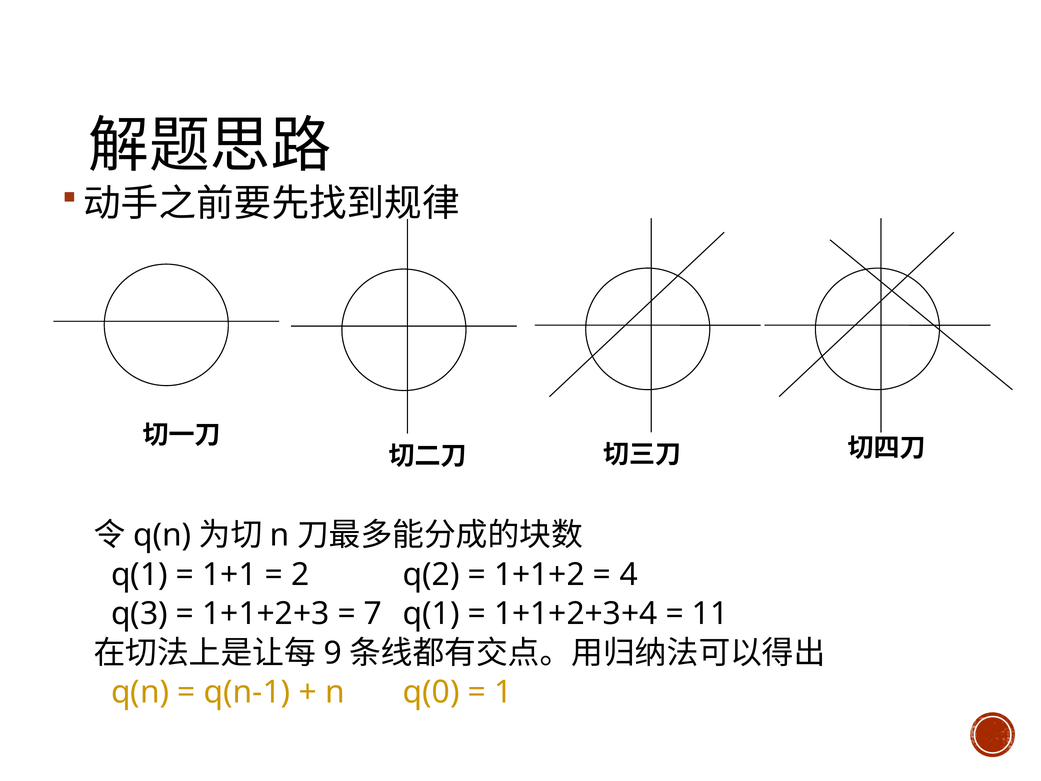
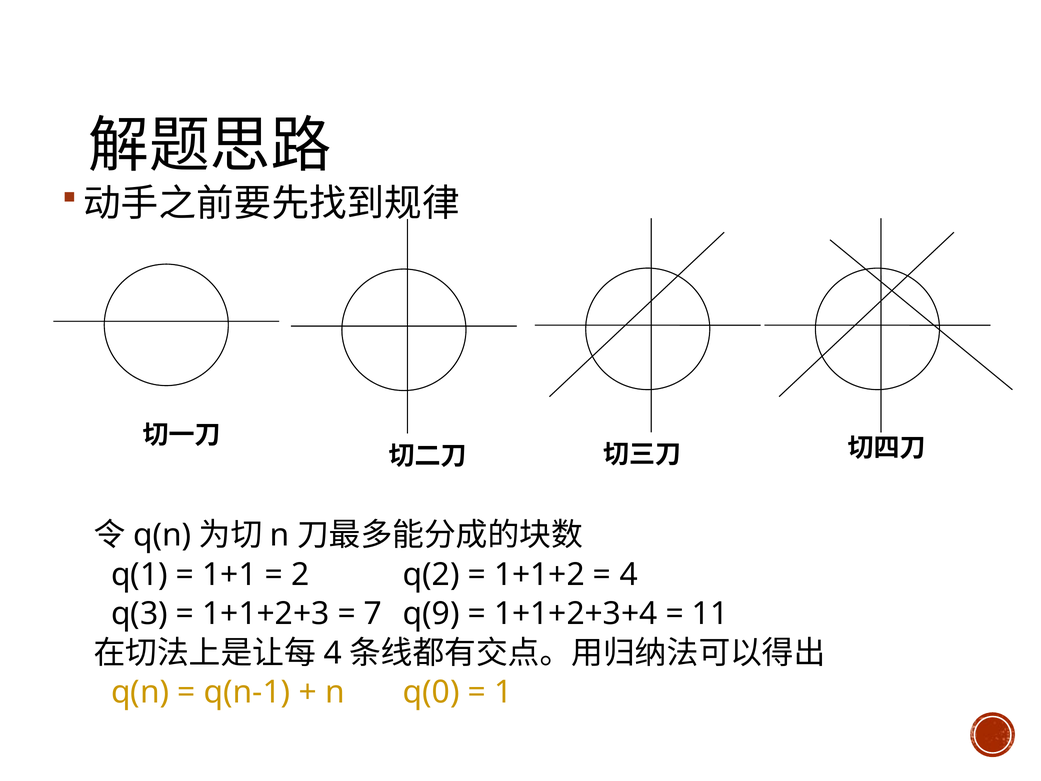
7 q(1: q(1 -> q(9
9 at (333, 653): 9 -> 4
